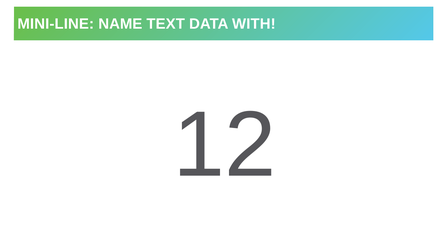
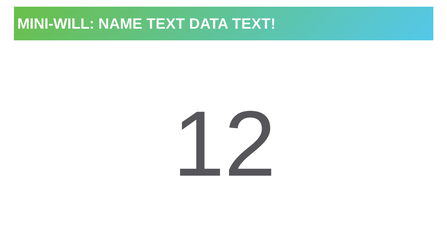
MINI-LINE: MINI-LINE -> MINI-WILL
DATA WITH: WITH -> TEXT
